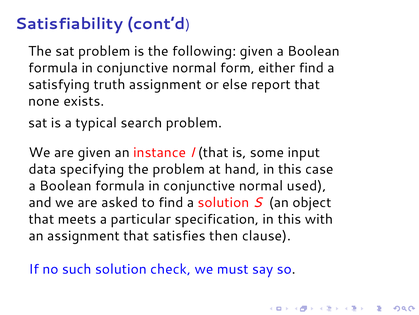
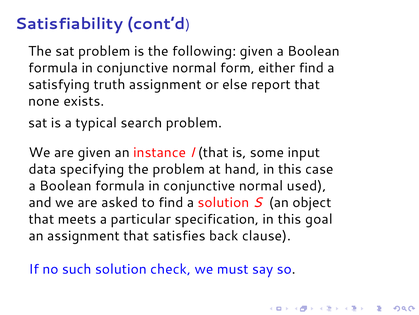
with: with -> goal
then: then -> back
